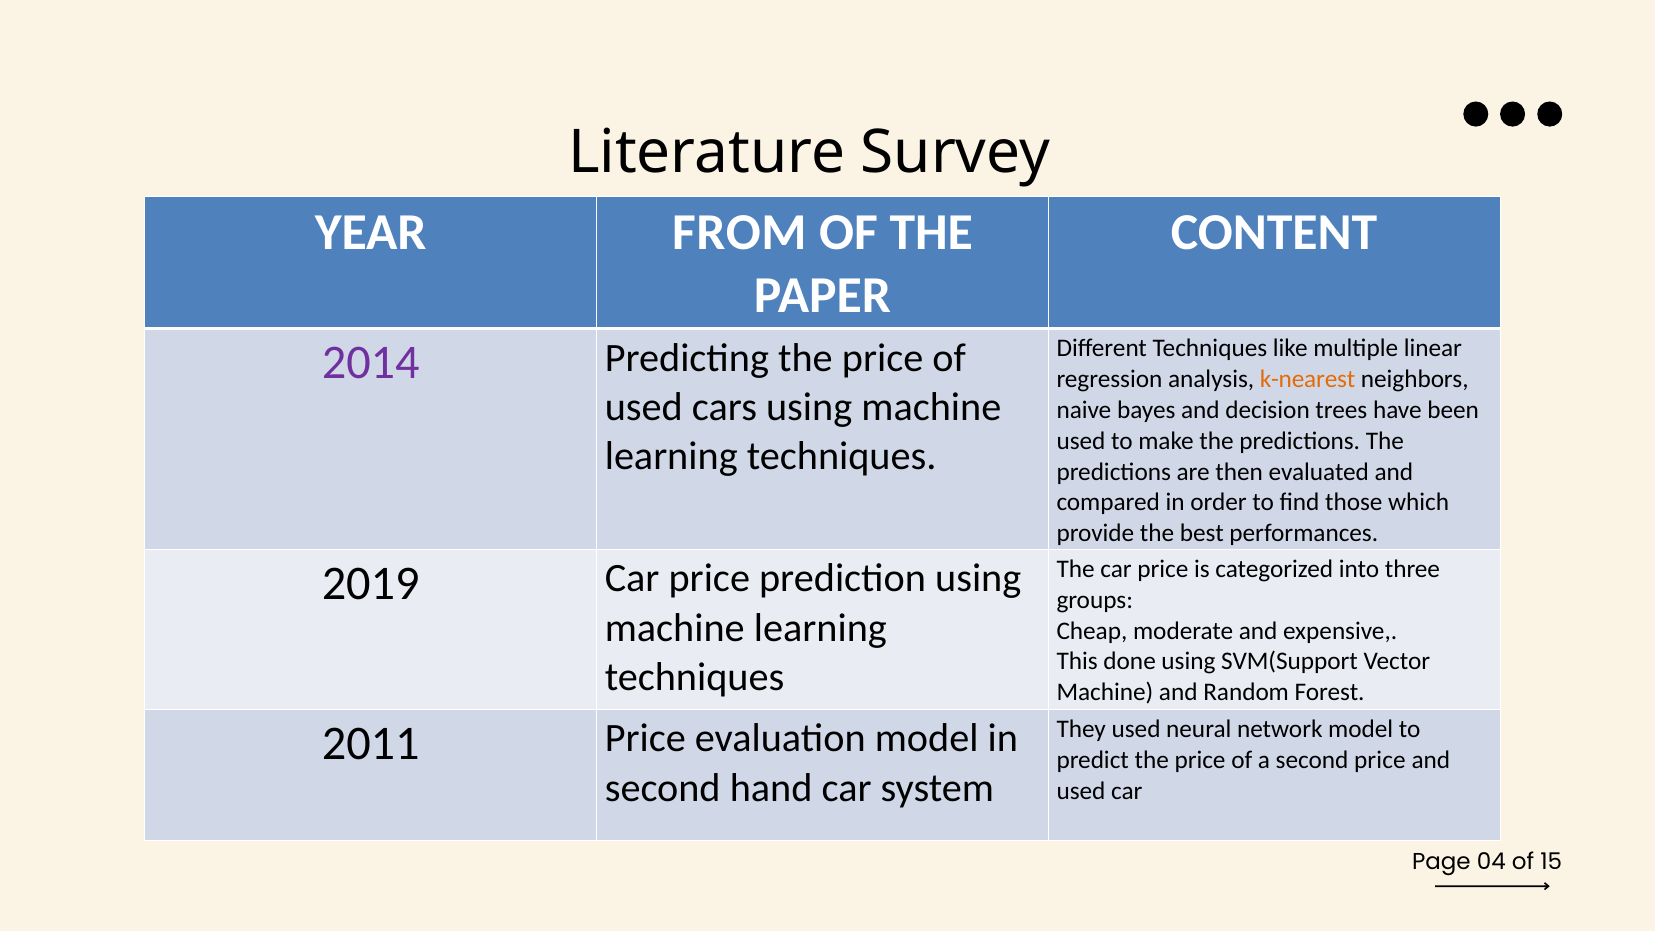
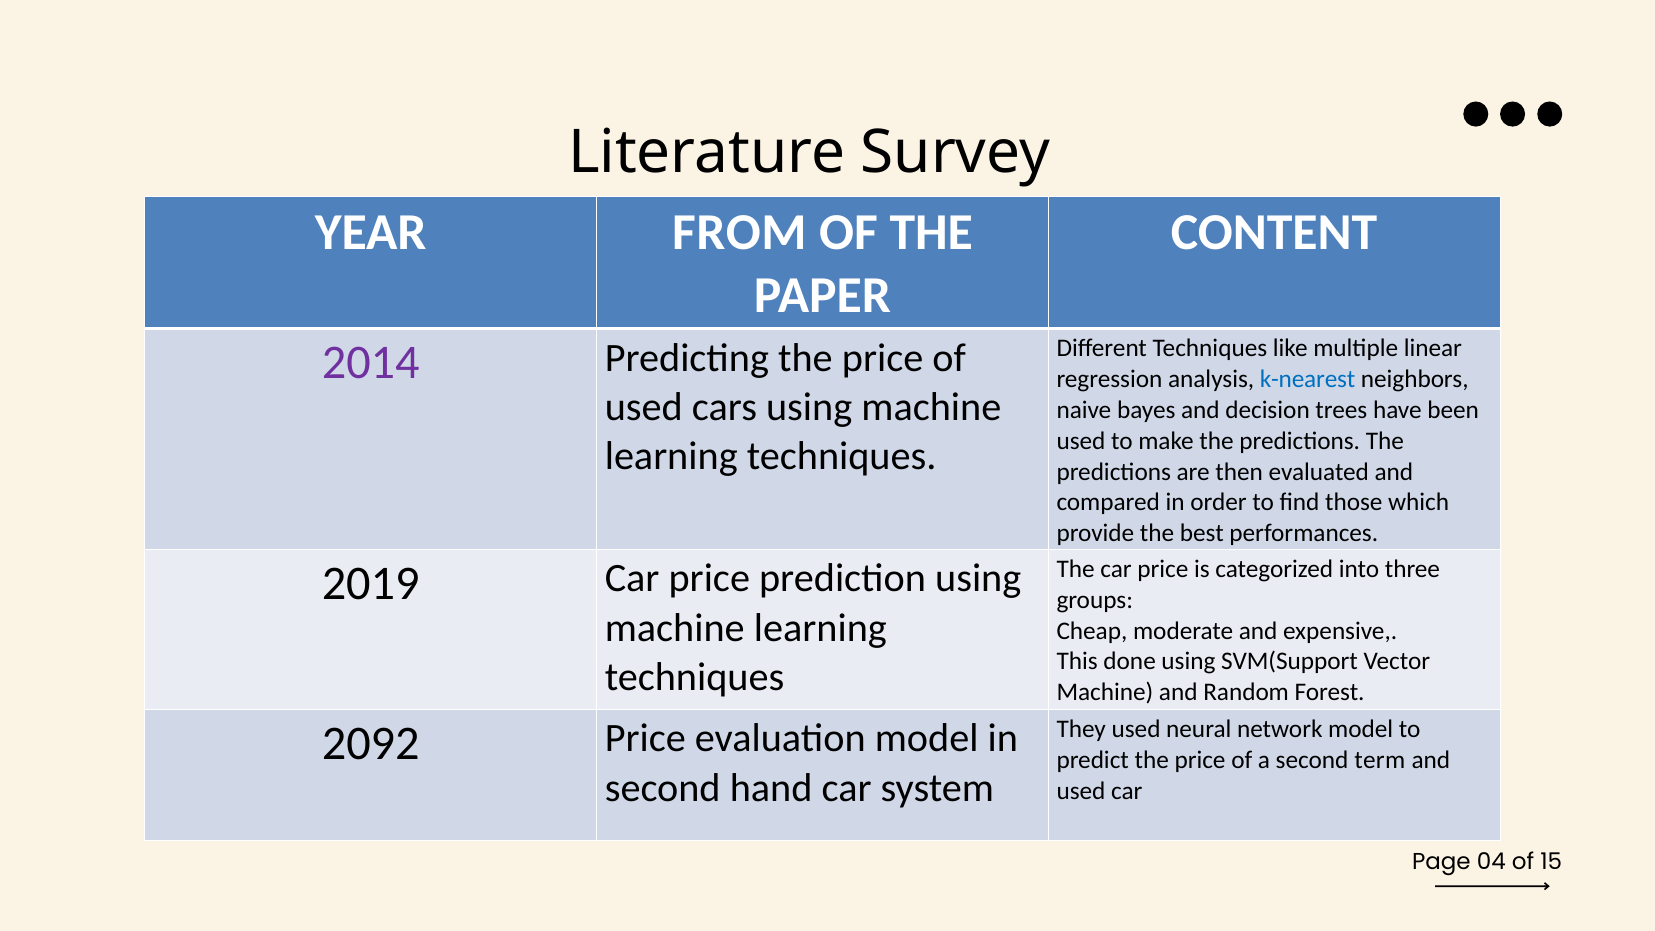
k-nearest colour: orange -> blue
2011: 2011 -> 2092
second price: price -> term
